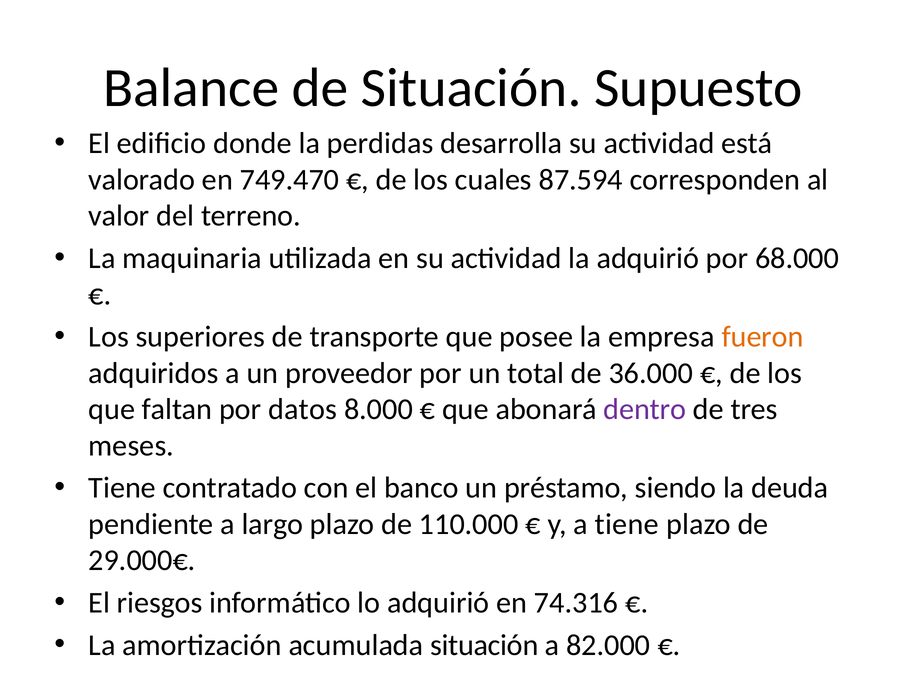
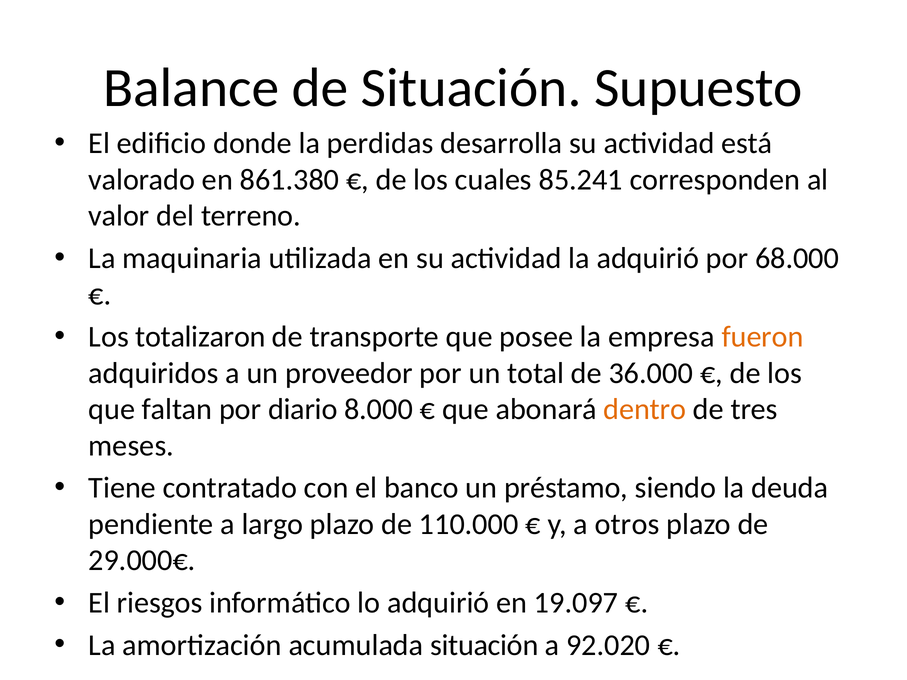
749.470: 749.470 -> 861.380
87.594: 87.594 -> 85.241
superiores: superiores -> totalizaron
datos: datos -> diario
dentro colour: purple -> orange
a tiene: tiene -> otros
74.316: 74.316 -> 19.097
82.000: 82.000 -> 92.020
